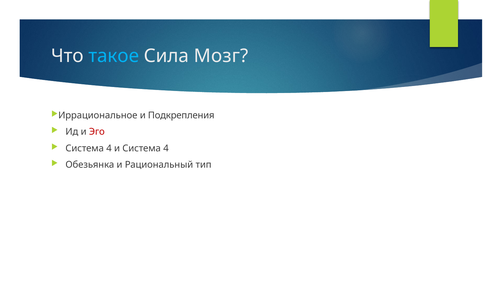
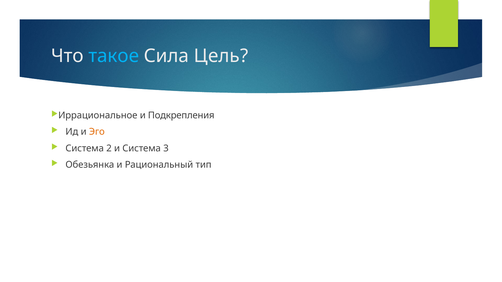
Мозг: Мозг -> Цель
Эго colour: red -> orange
4 at (109, 148): 4 -> 2
и Система 4: 4 -> 3
